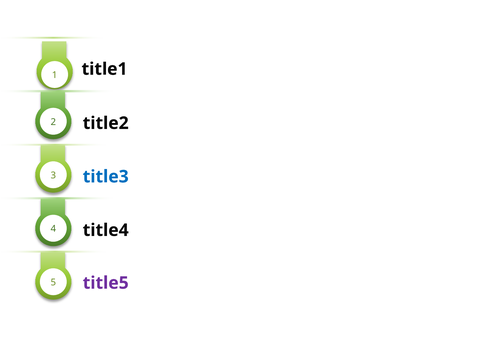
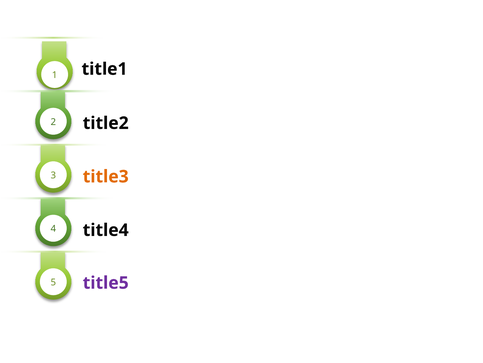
title3 colour: blue -> orange
